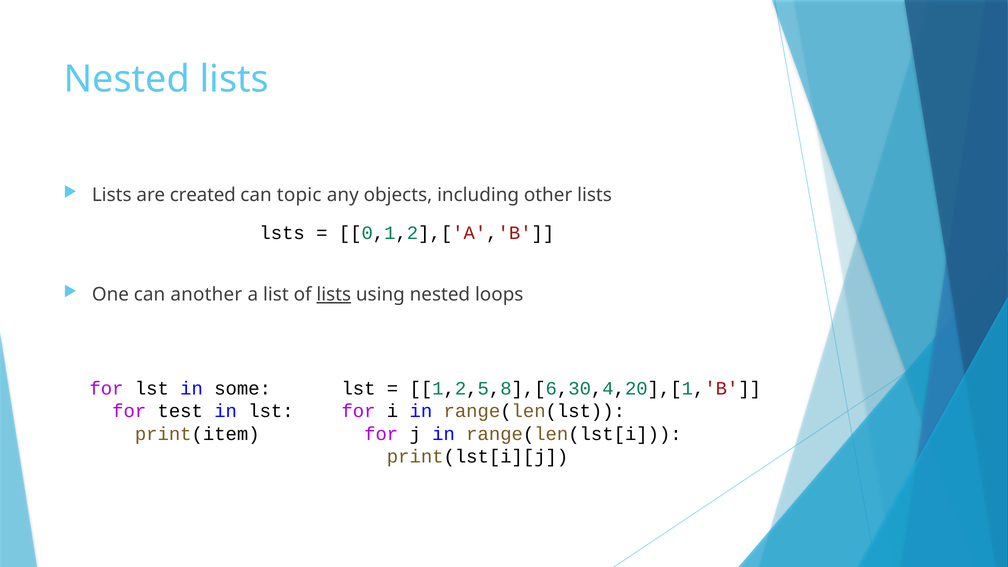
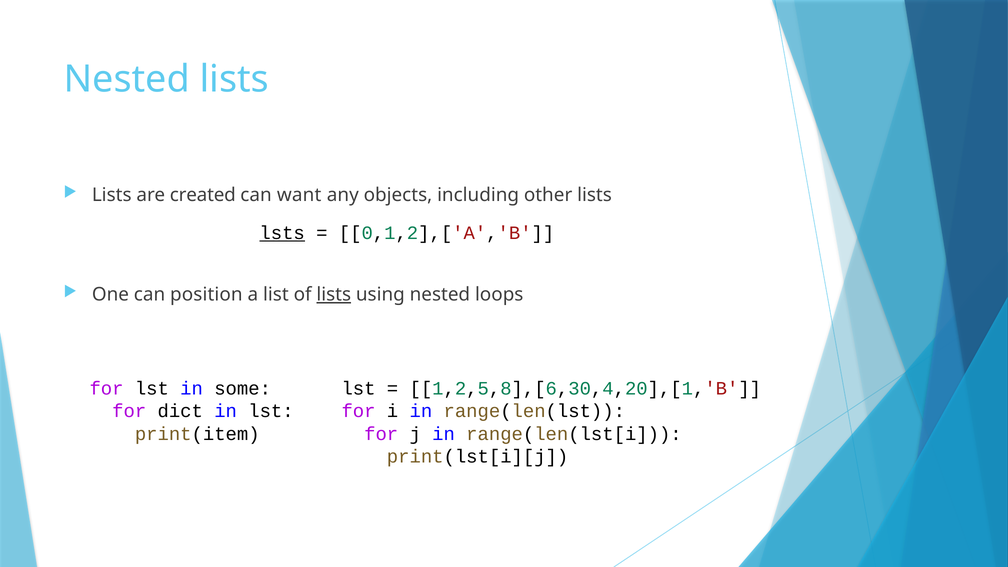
topic: topic -> want
lsts underline: none -> present
another: another -> position
test: test -> dict
